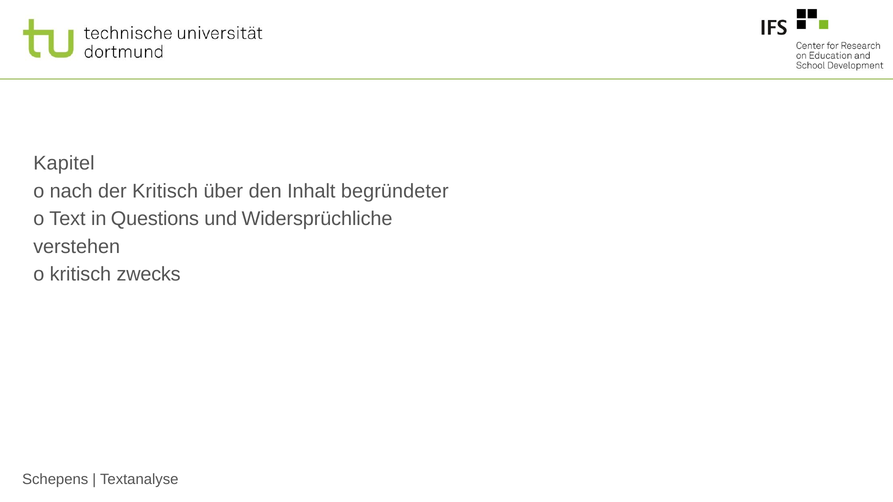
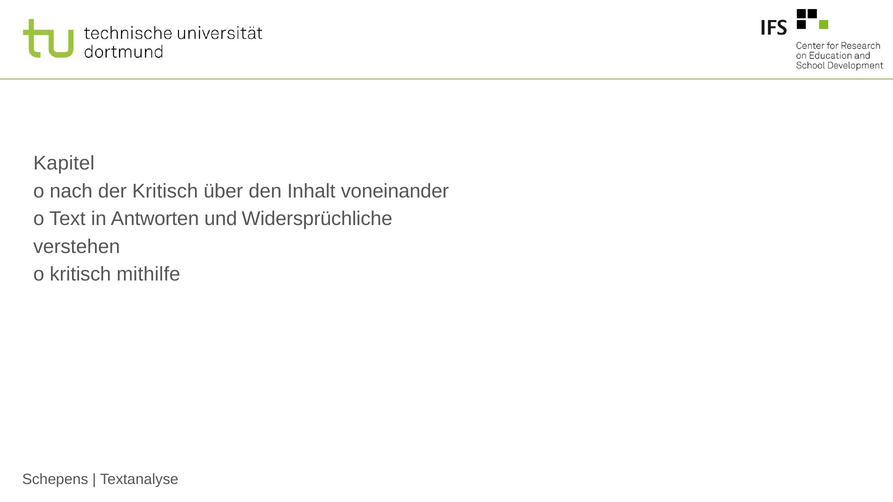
begründeter: begründeter -> voneinander
Questions: Questions -> Antworten
zwecks: zwecks -> mithilfe
